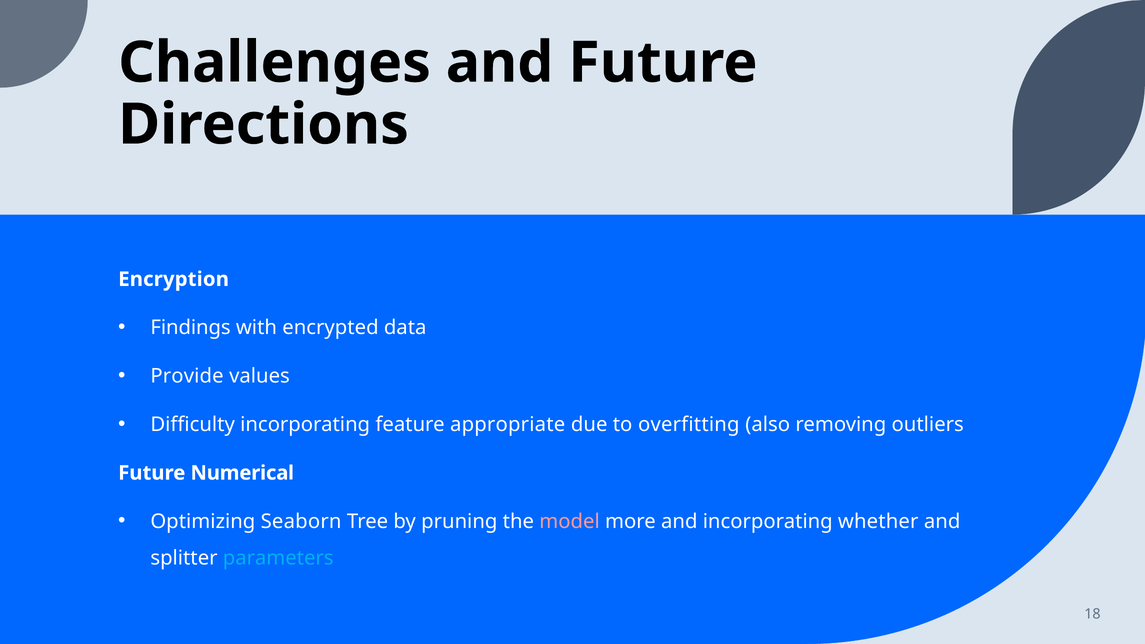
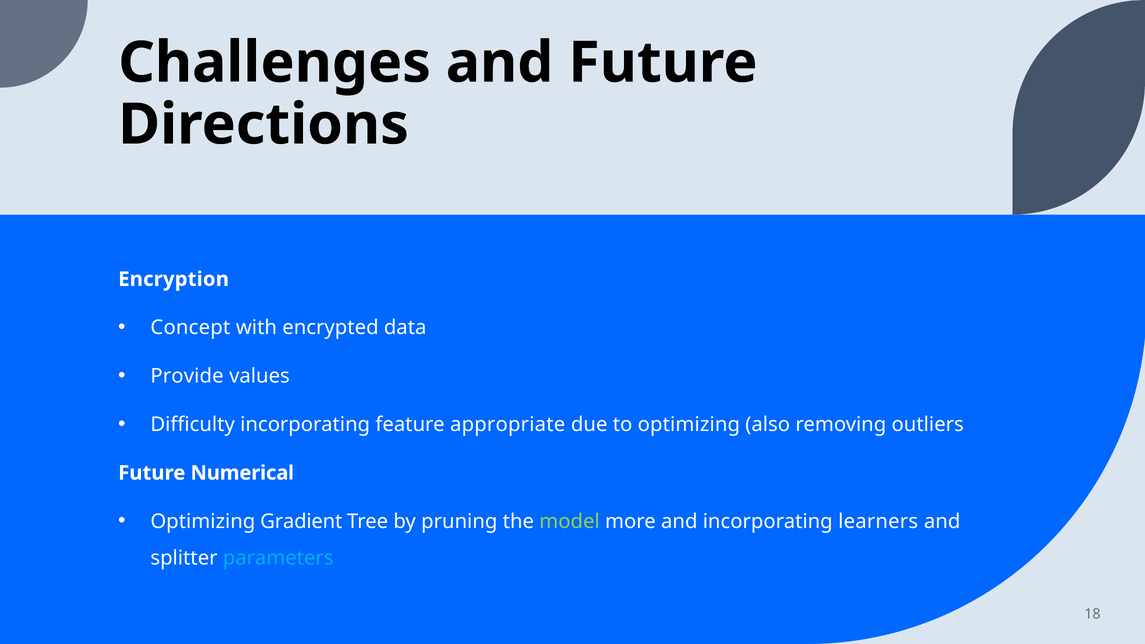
Findings: Findings -> Concept
to overfitting: overfitting -> optimizing
Seaborn: Seaborn -> Gradient
model colour: pink -> light green
whether: whether -> learners
